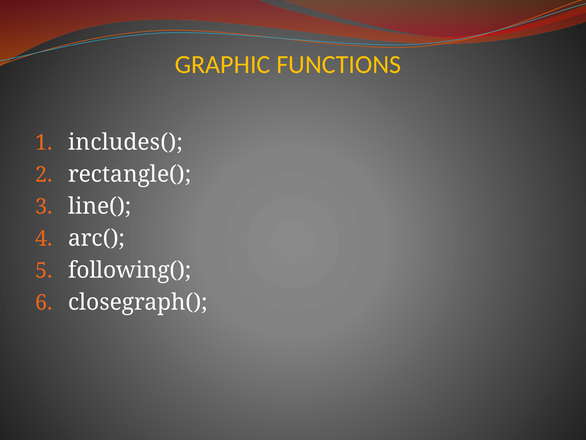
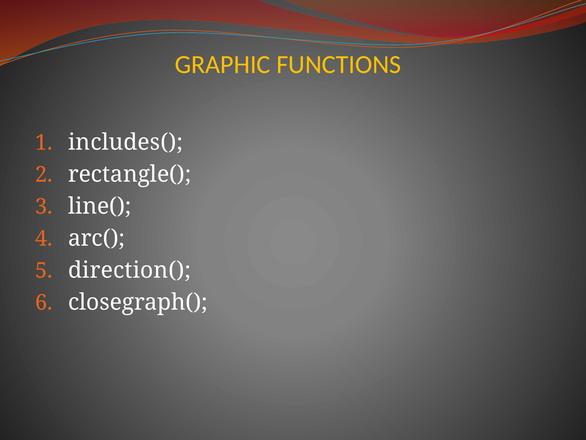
following(: following( -> direction(
